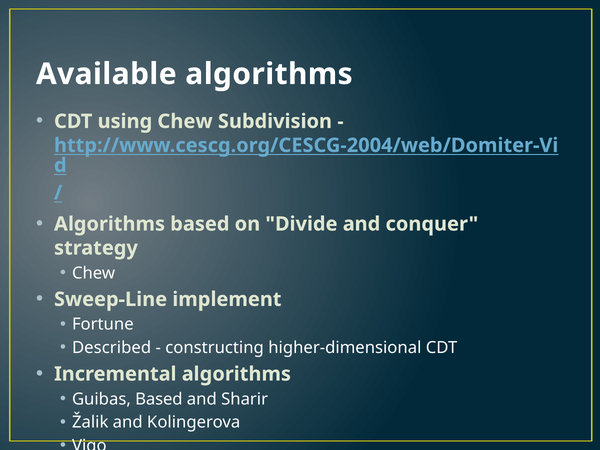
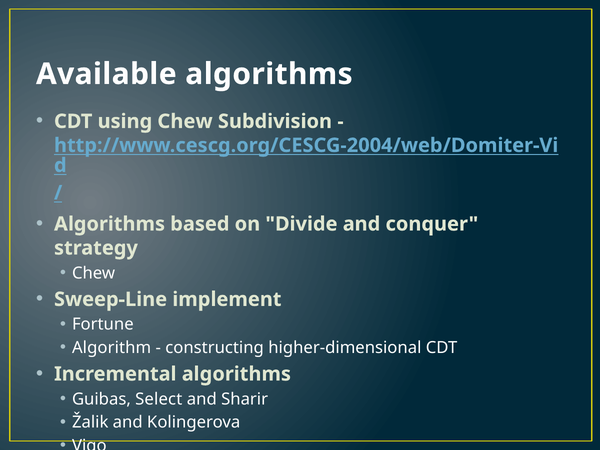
Described: Described -> Algorithm
Guibas Based: Based -> Select
